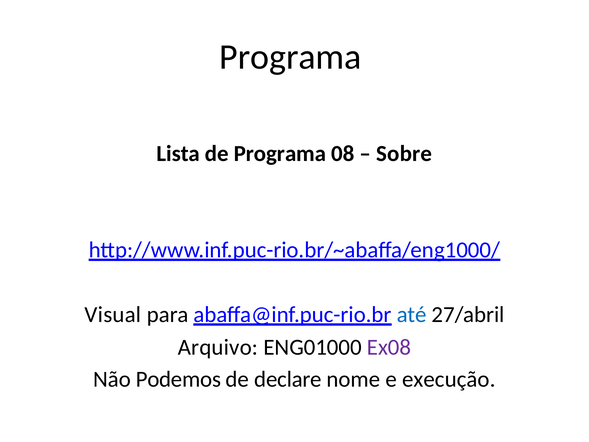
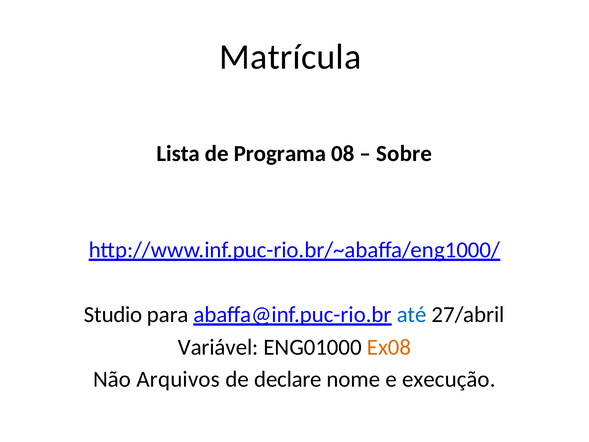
Programa at (290, 57): Programa -> Matrícula
Visual: Visual -> Studio
Arquivo: Arquivo -> Variável
Ex08 colour: purple -> orange
Podemos: Podemos -> Arquivos
